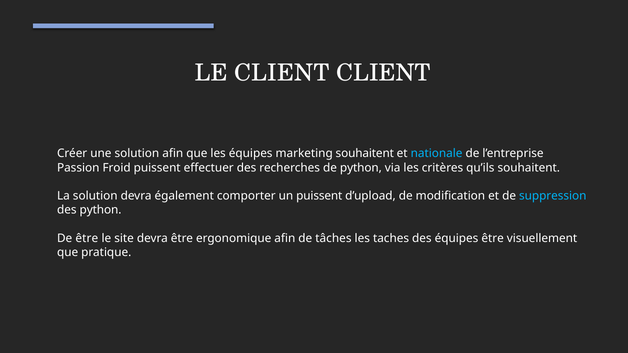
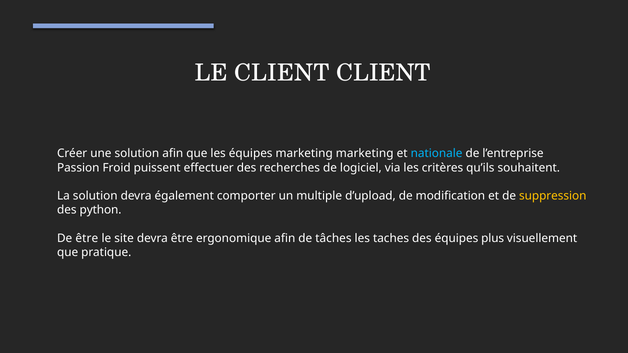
marketing souhaitent: souhaitent -> marketing
de python: python -> logiciel
un puissent: puissent -> multiple
suppression colour: light blue -> yellow
équipes être: être -> plus
